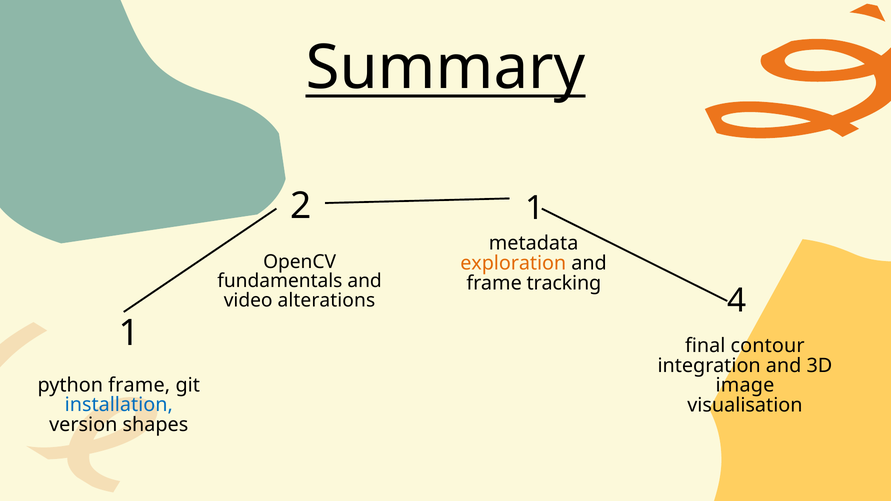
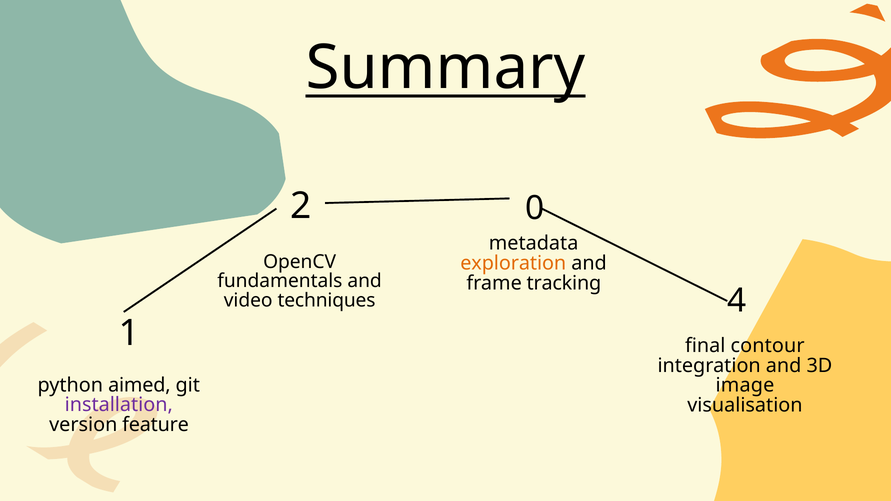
2 1: 1 -> 0
alterations: alterations -> techniques
python frame: frame -> aimed
installation colour: blue -> purple
shapes: shapes -> feature
